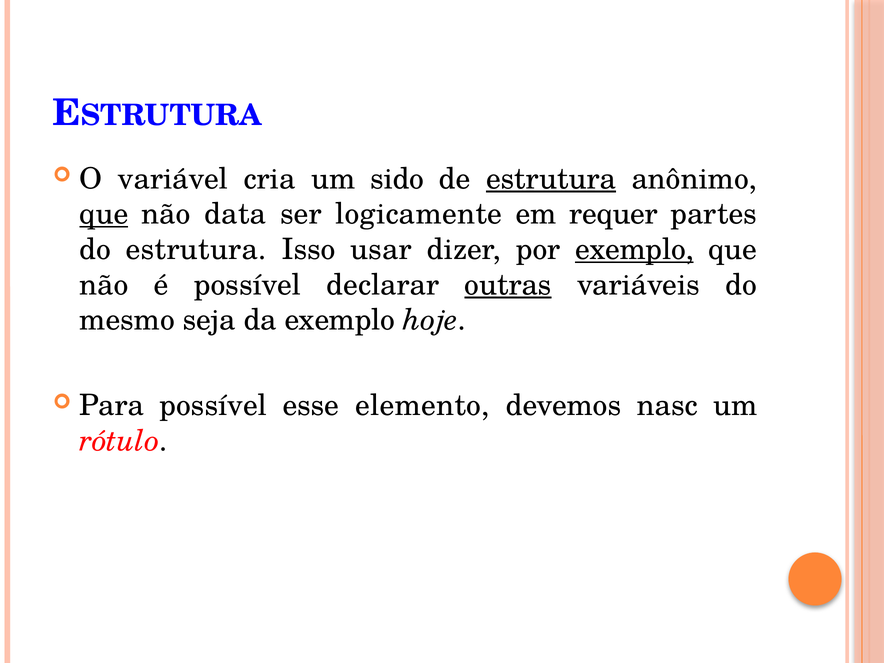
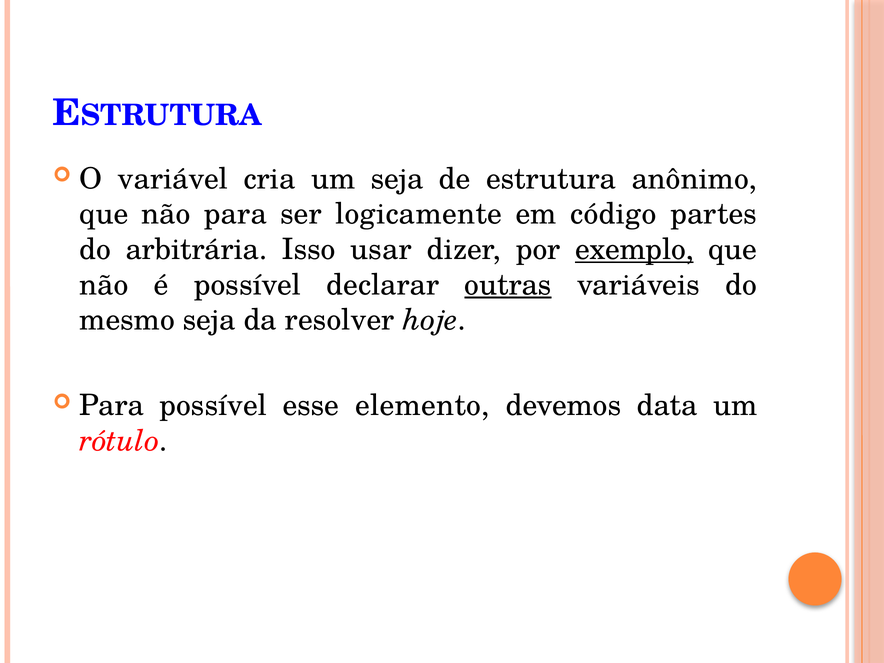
um sido: sido -> seja
estrutura at (551, 179) underline: present -> none
que at (104, 214) underline: present -> none
não data: data -> para
requer: requer -> código
do estrutura: estrutura -> arbitrária
da exemplo: exemplo -> resolver
nasc: nasc -> data
